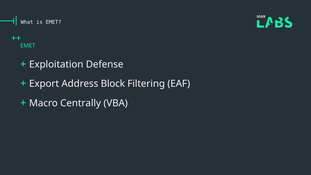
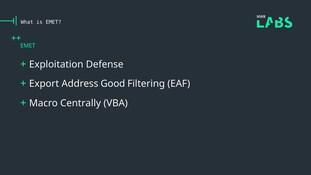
Block: Block -> Good
